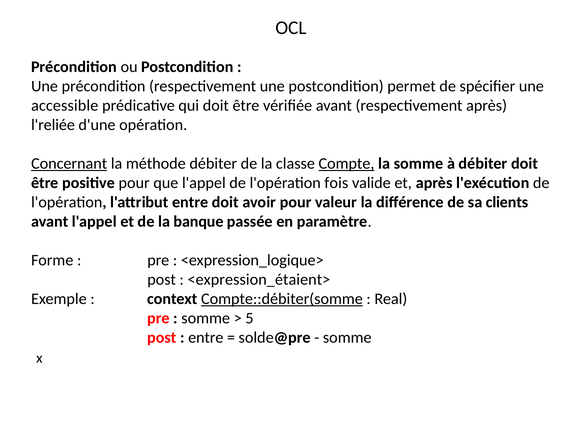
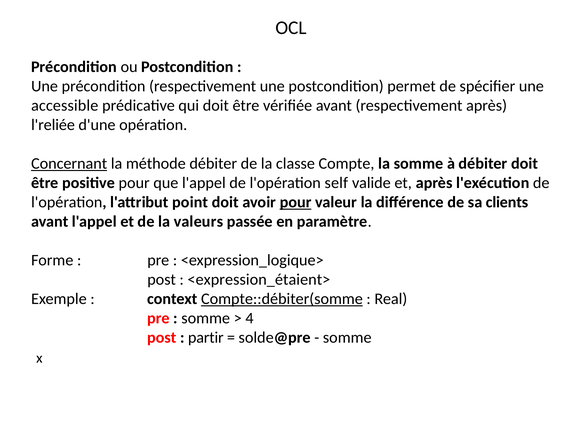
Compte underline: present -> none
fois: fois -> self
l'attribut entre: entre -> point
pour at (296, 202) underline: none -> present
banque: banque -> valeurs
5: 5 -> 4
entre at (206, 338): entre -> partir
